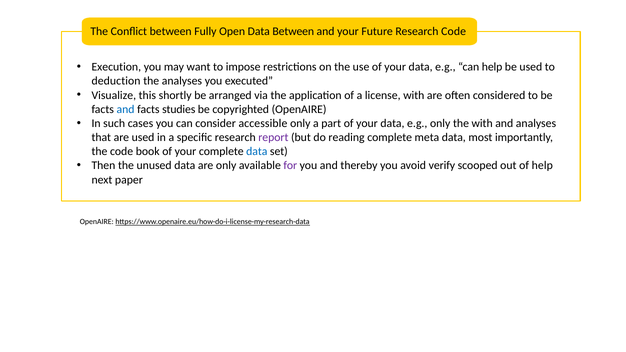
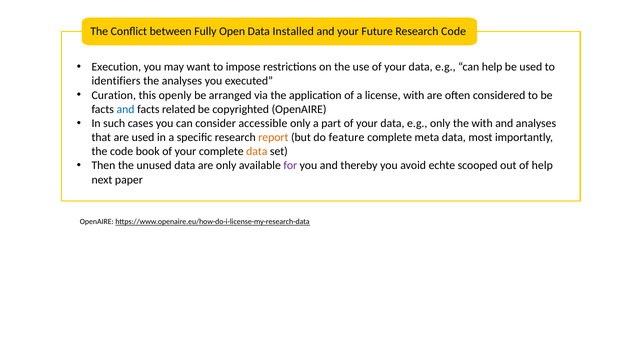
Data Between: Between -> Installed
deduction: deduction -> identifiers
Visualize: Visualize -> Curation
shortly: shortly -> openly
studies: studies -> related
report colour: purple -> orange
reading: reading -> feature
data at (257, 151) colour: blue -> orange
verify: verify -> echte
